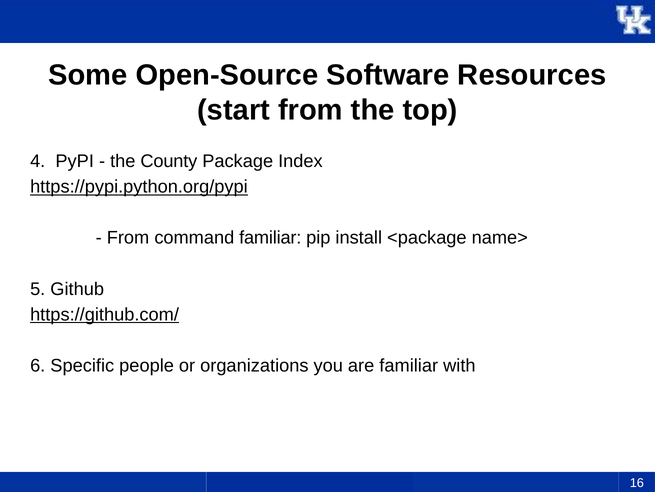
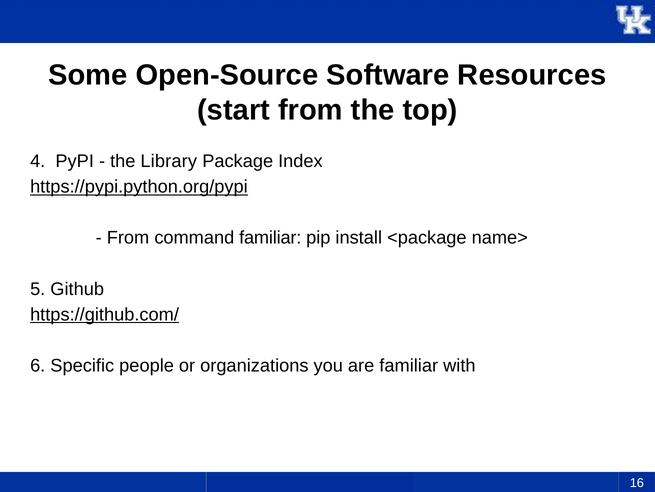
County: County -> Library
